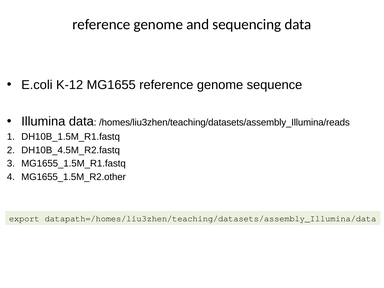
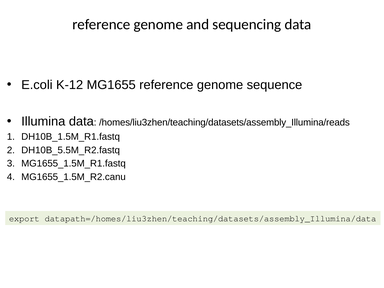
DH10B_4.5M_R2.fastq: DH10B_4.5M_R2.fastq -> DH10B_5.5M_R2.fastq
MG1655_1.5M_R2.other: MG1655_1.5M_R2.other -> MG1655_1.5M_R2.canu
